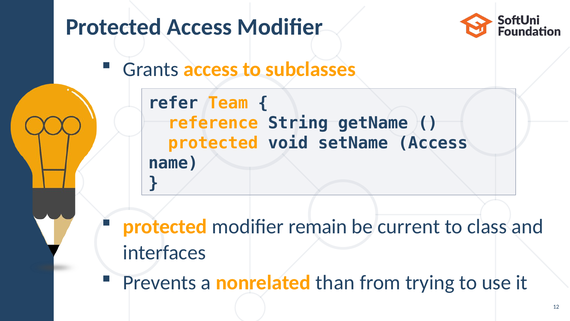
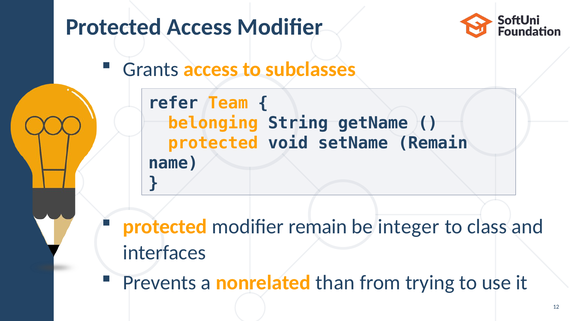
reference: reference -> belonging
setName Access: Access -> Remain
current: current -> integer
